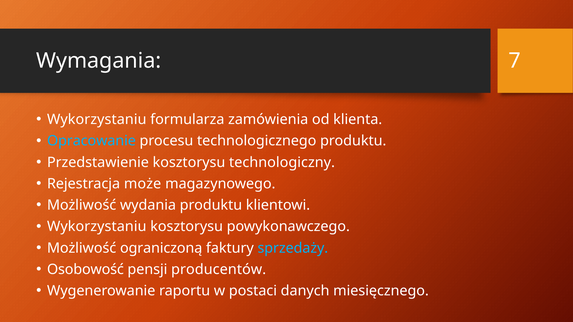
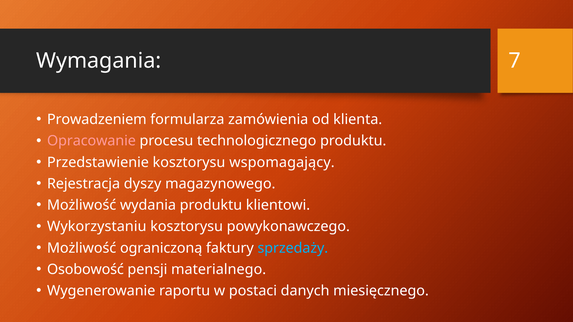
Wykorzystaniu at (97, 120): Wykorzystaniu -> Prowadzeniem
Opracowanie colour: light blue -> pink
technologiczny: technologiczny -> wspomagający
może: może -> dyszy
producentów: producentów -> materialnego
